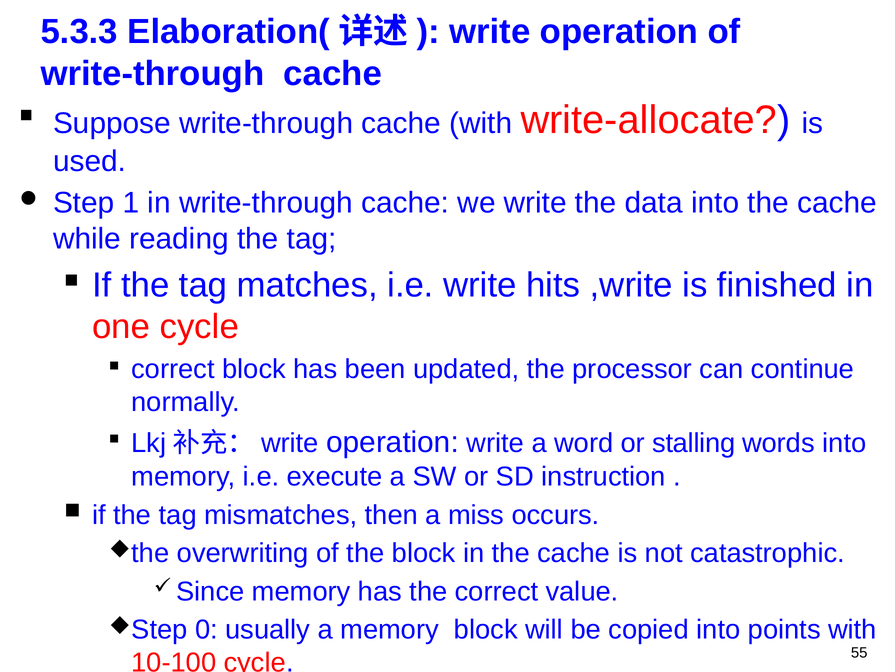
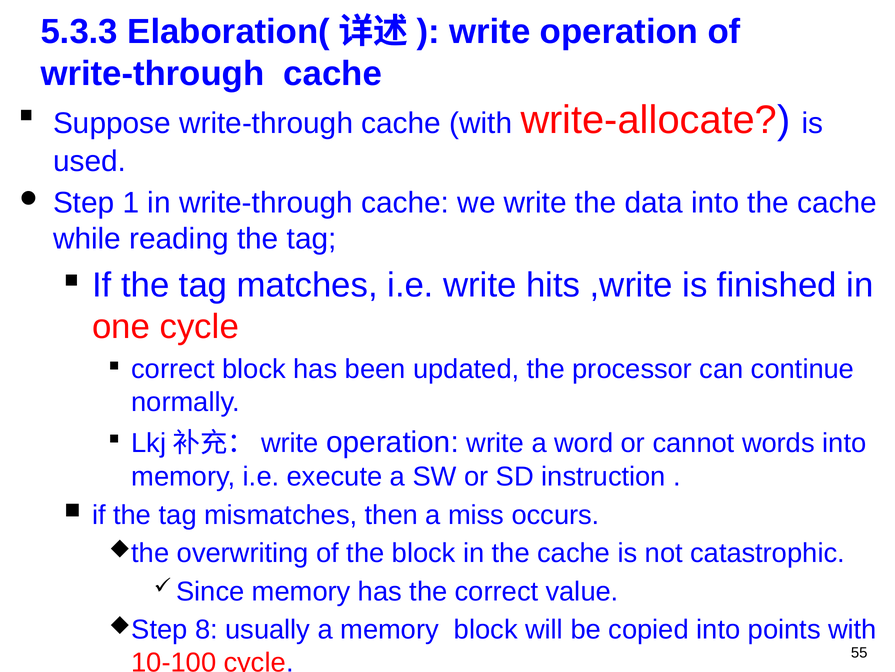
stalling: stalling -> cannot
0: 0 -> 8
